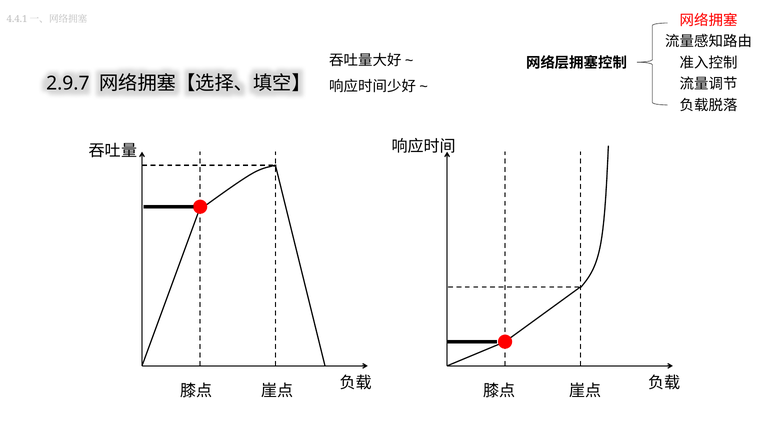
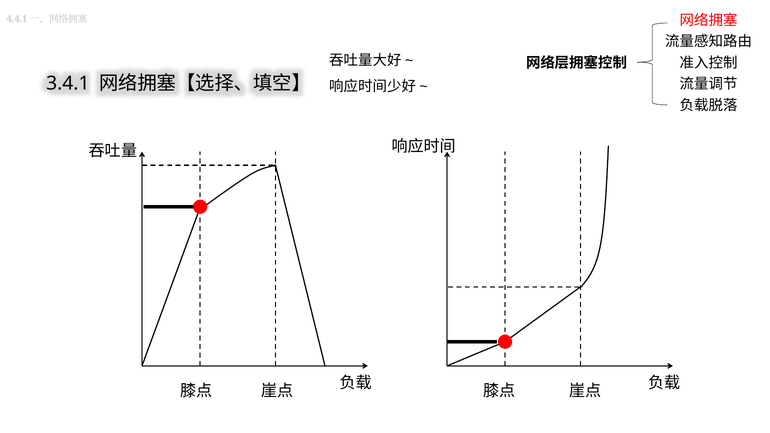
2.9.7: 2.9.7 -> 3.4.1
